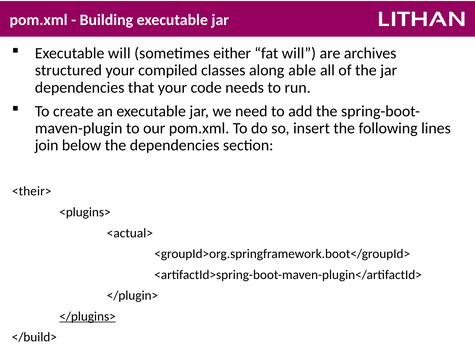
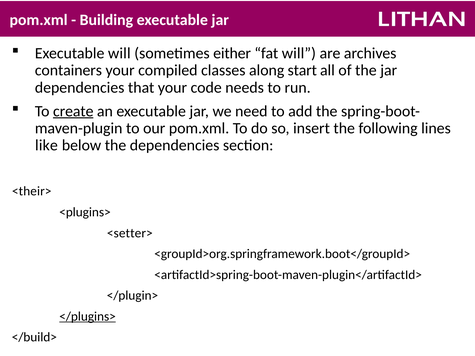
structured: structured -> containers
able: able -> start
create underline: none -> present
join: join -> like
<actual>: <actual> -> <setter>
